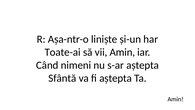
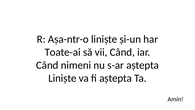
vii Amin: Amin -> Când
Sfântă at (62, 78): Sfântă -> Liniște
